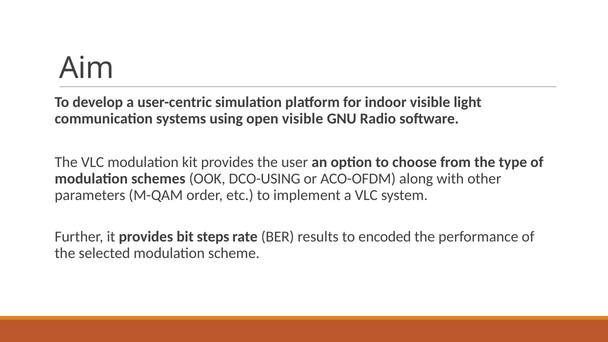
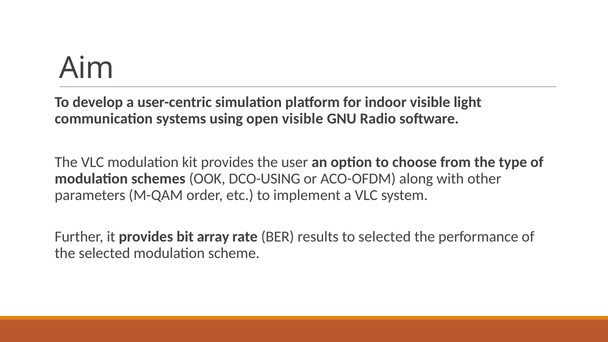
steps: steps -> array
to encoded: encoded -> selected
